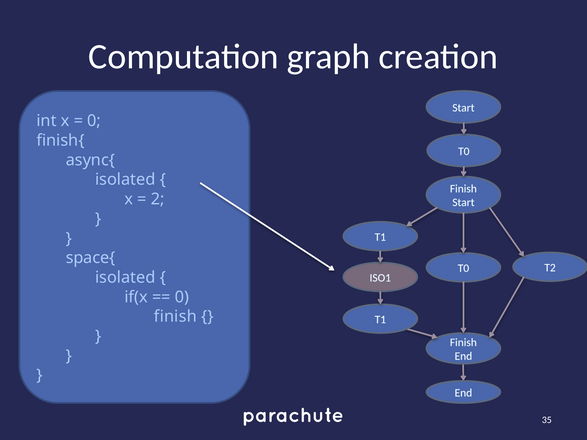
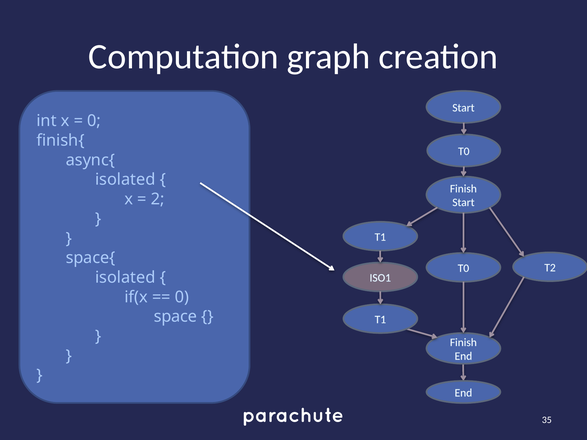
finish at (175, 317): finish -> space
